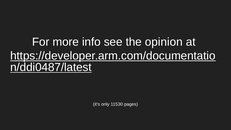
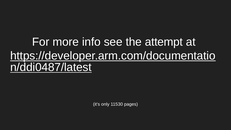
opinion: opinion -> attempt
